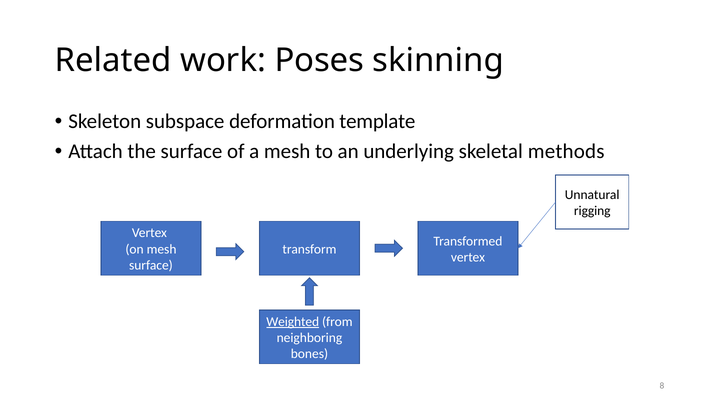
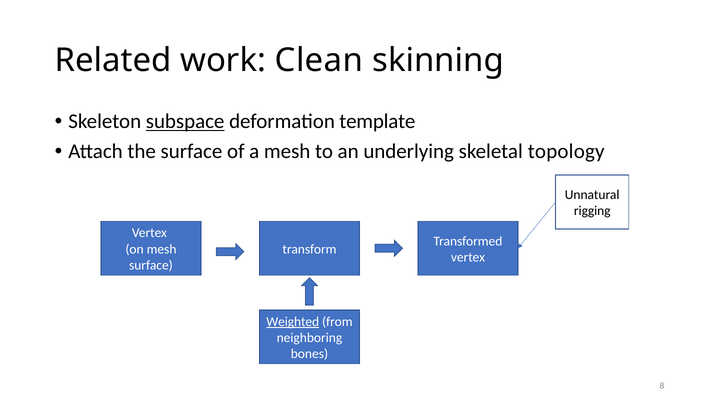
Poses: Poses -> Clean
subspace underline: none -> present
methods: methods -> topology
